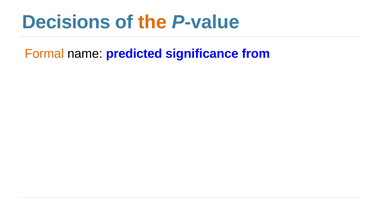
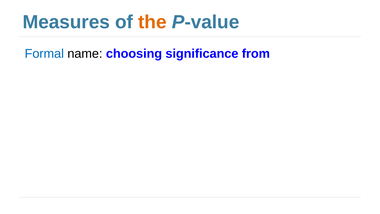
Decisions: Decisions -> Measures
Formal colour: orange -> blue
predicted: predicted -> choosing
